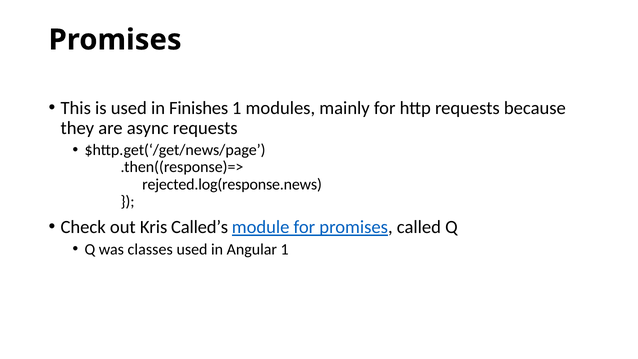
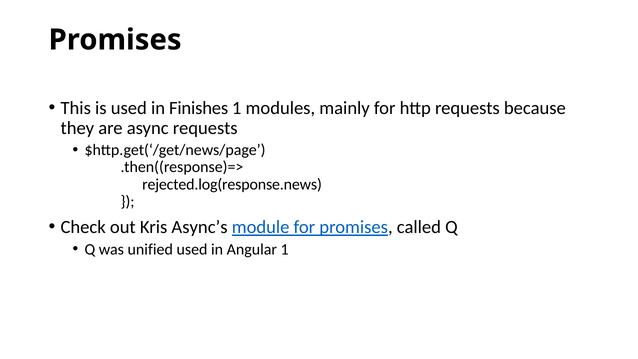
Called’s: Called’s -> Async’s
classes: classes -> unified
